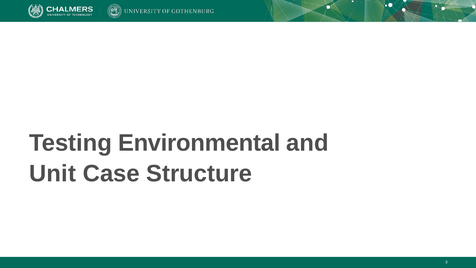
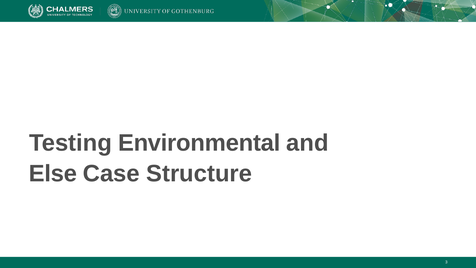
Unit: Unit -> Else
